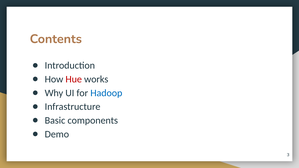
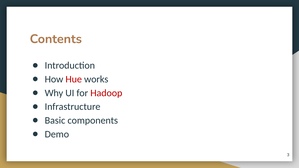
Hadoop colour: blue -> red
